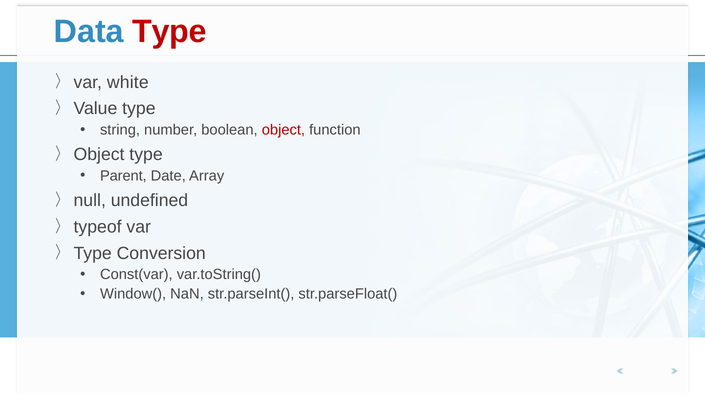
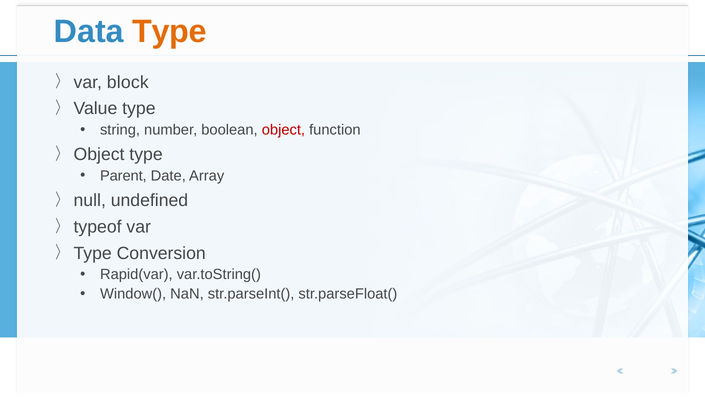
Type at (169, 32) colour: red -> orange
white: white -> block
Const(var: Const(var -> Rapid(var
